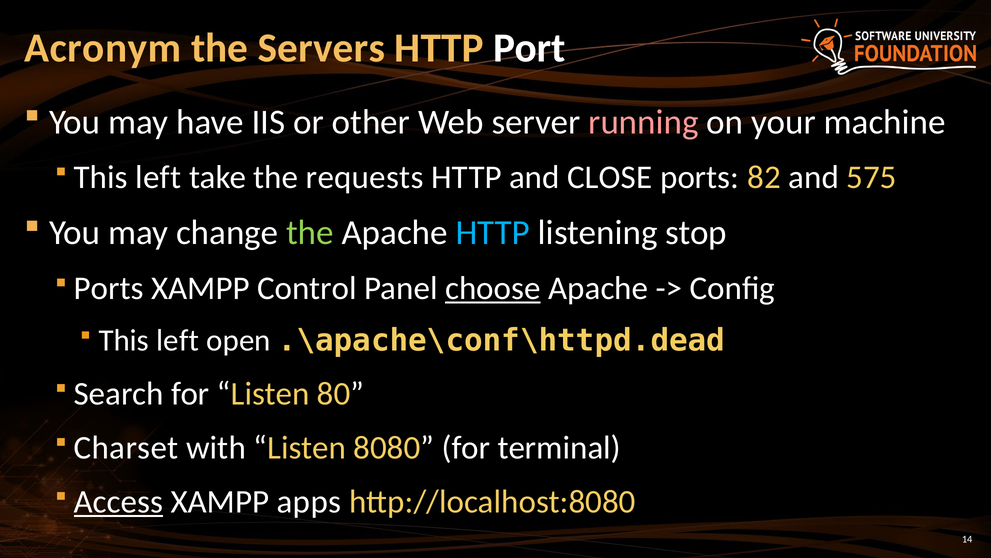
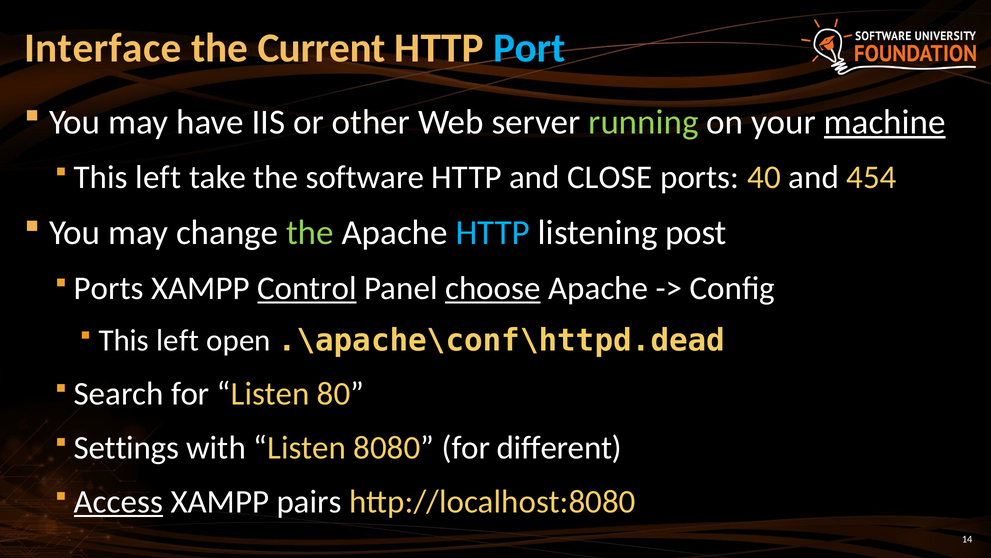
Acronym: Acronym -> Interface
Servers: Servers -> Current
Port colour: white -> light blue
running colour: pink -> light green
machine underline: none -> present
requests: requests -> software
82: 82 -> 40
575: 575 -> 454
stop: stop -> post
Control underline: none -> present
Charset: Charset -> Settings
terminal: terminal -> different
apps: apps -> pairs
